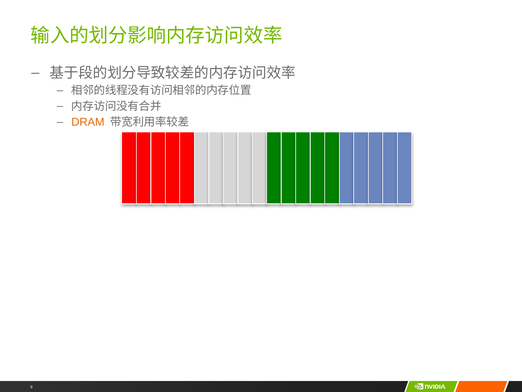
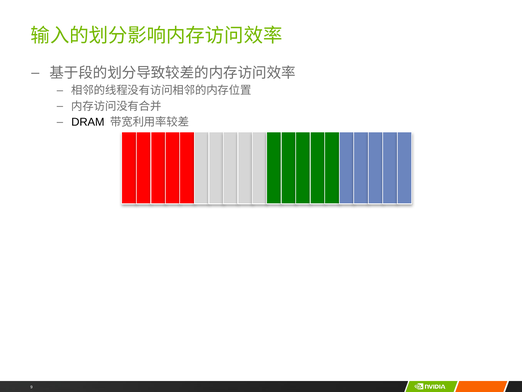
DRAM colour: orange -> black
